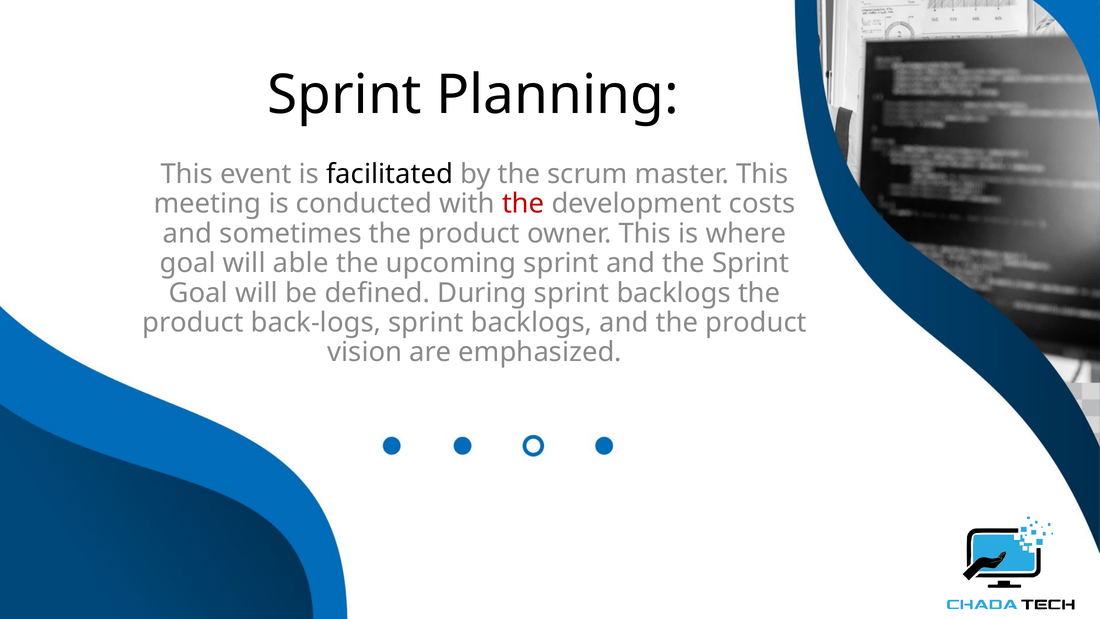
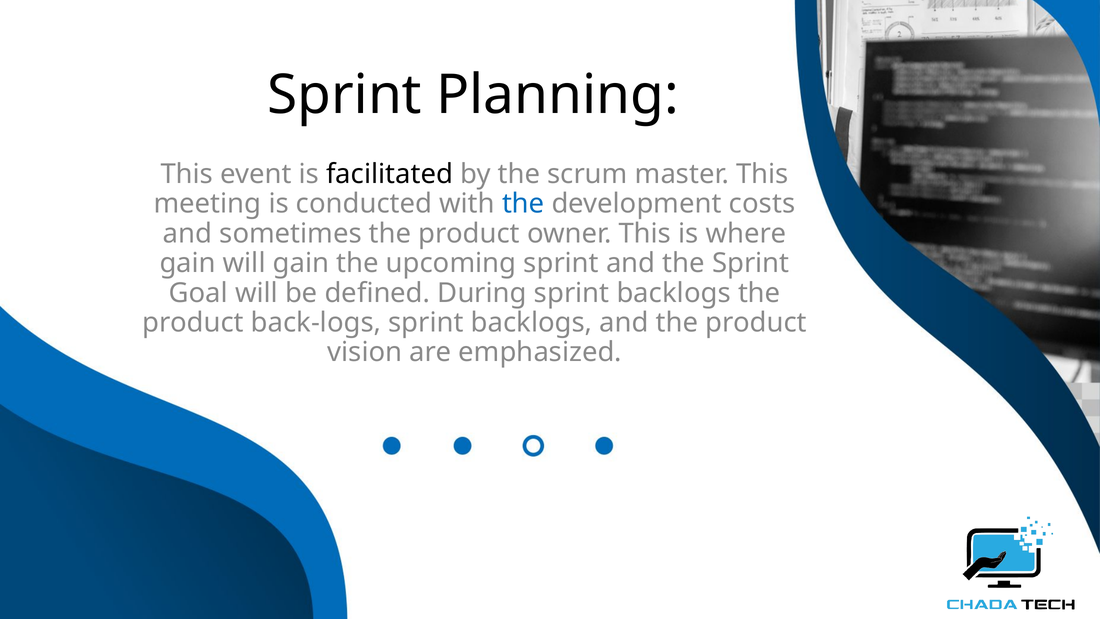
the at (523, 204) colour: red -> blue
goal at (188, 263): goal -> gain
will able: able -> gain
